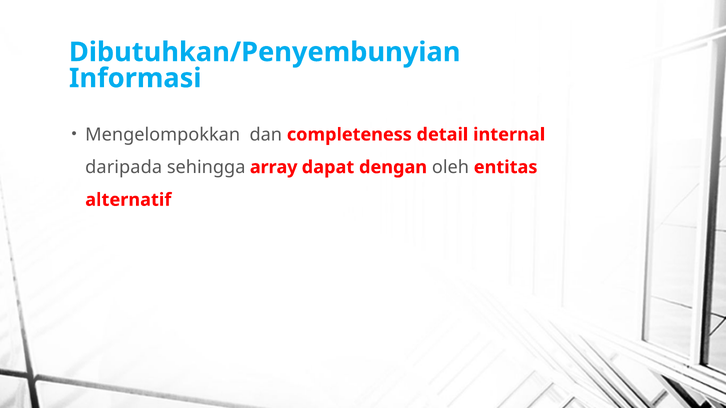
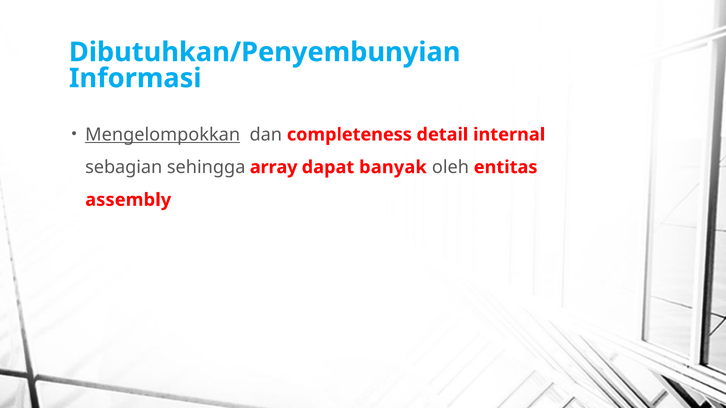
Mengelompokkan underline: none -> present
daripada: daripada -> sebagian
dengan: dengan -> banyak
alternatif: alternatif -> assembly
